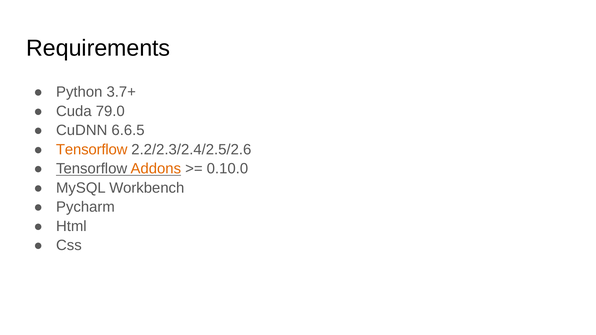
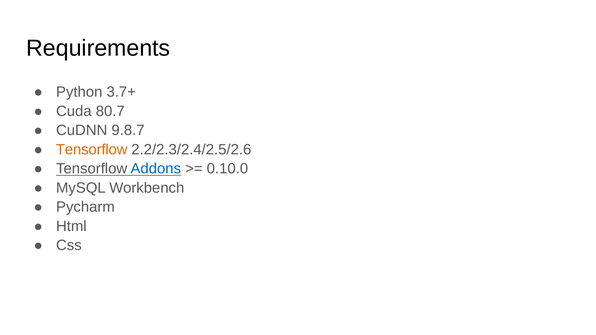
79.0: 79.0 -> 80.7
6.6.5: 6.6.5 -> 9.8.7
Addons colour: orange -> blue
